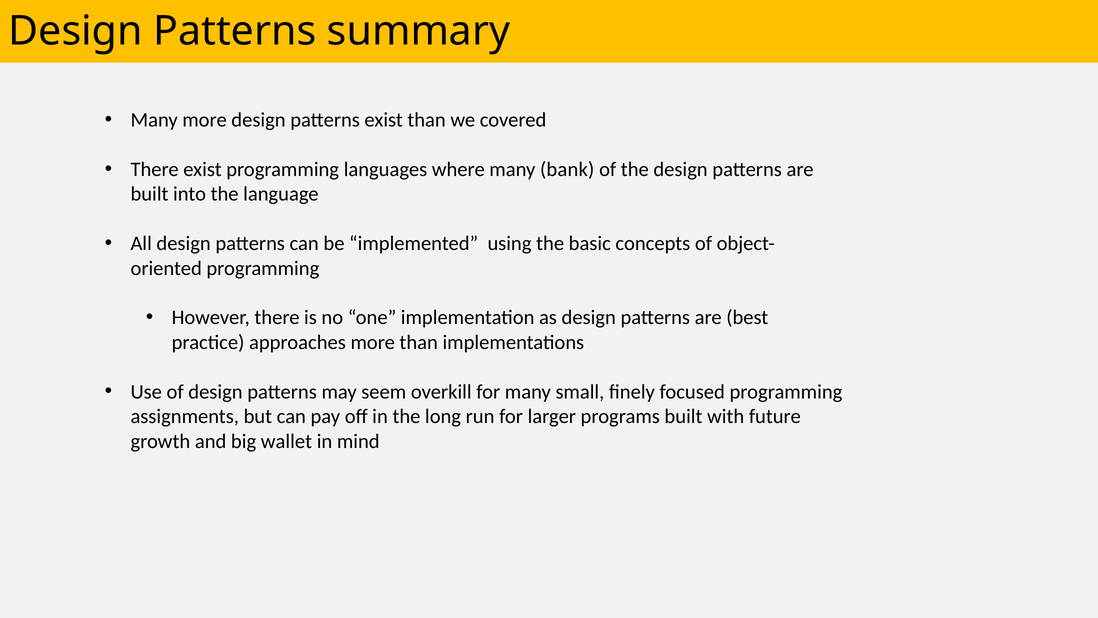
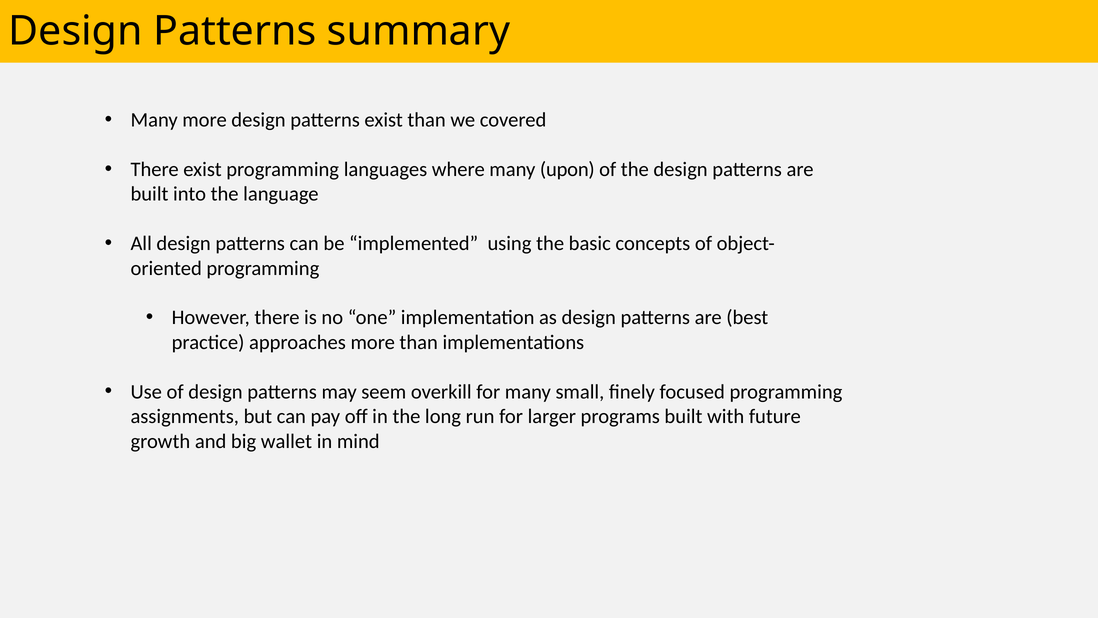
bank: bank -> upon
